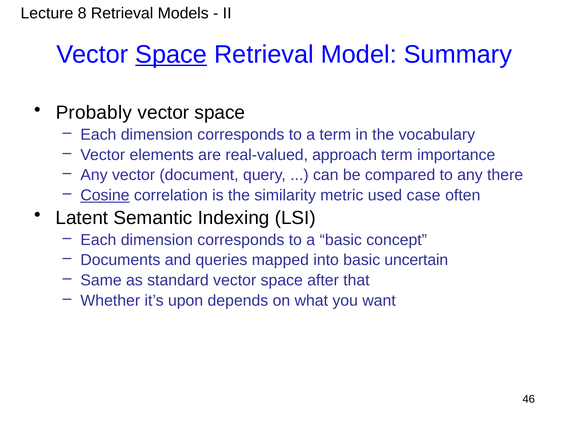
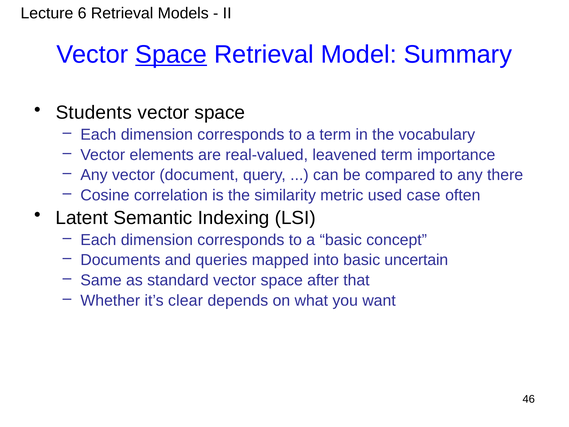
8: 8 -> 6
Probably: Probably -> Students
approach: approach -> leavened
Cosine underline: present -> none
upon: upon -> clear
